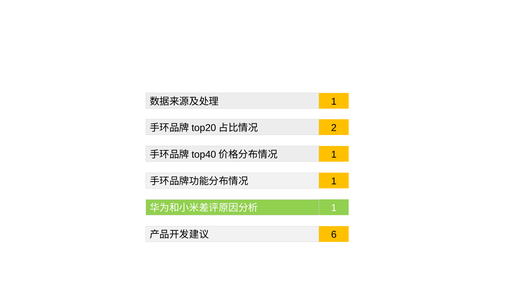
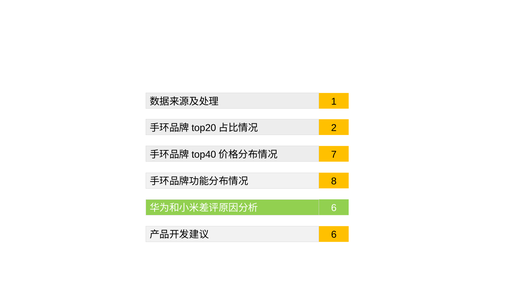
1 at (334, 154): 1 -> 7
1 at (334, 181): 1 -> 8
1 at (334, 208): 1 -> 6
